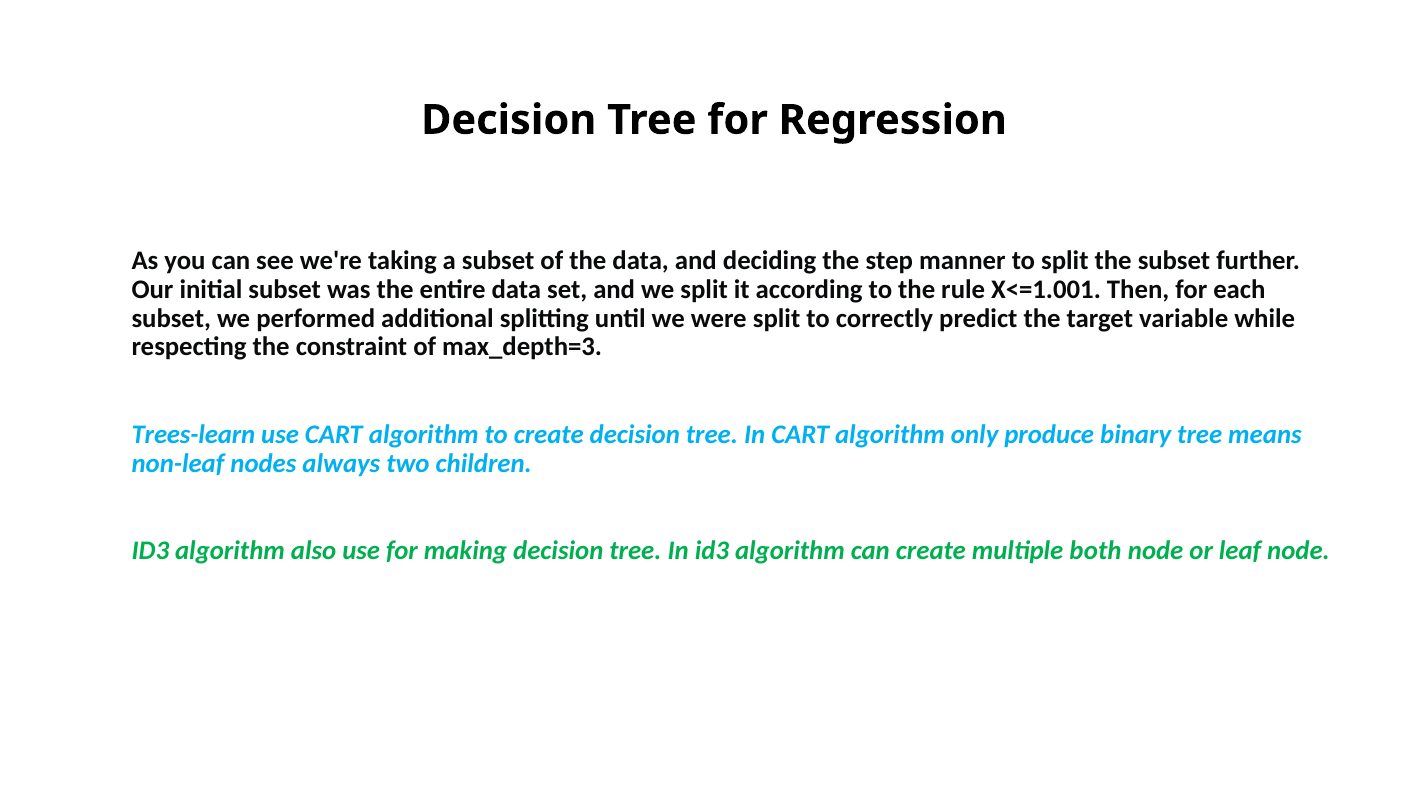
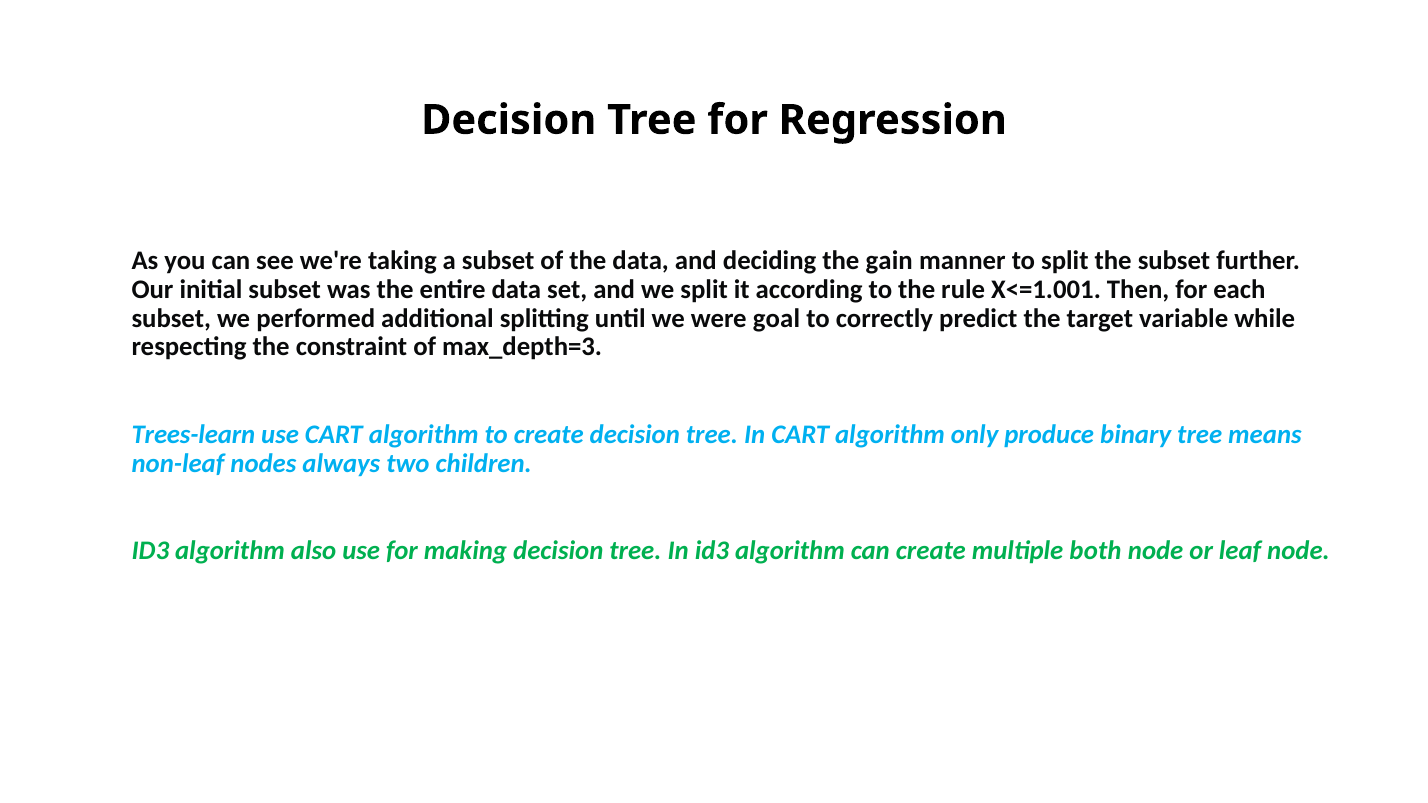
step: step -> gain
were split: split -> goal
